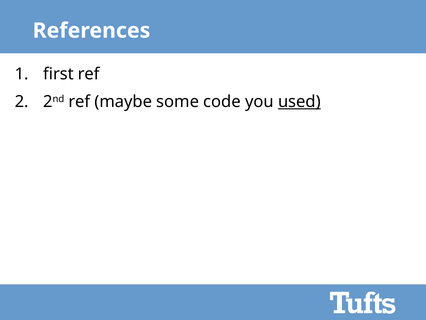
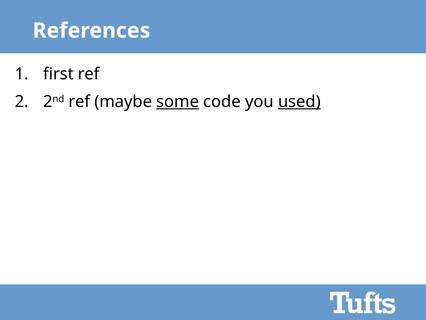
some underline: none -> present
